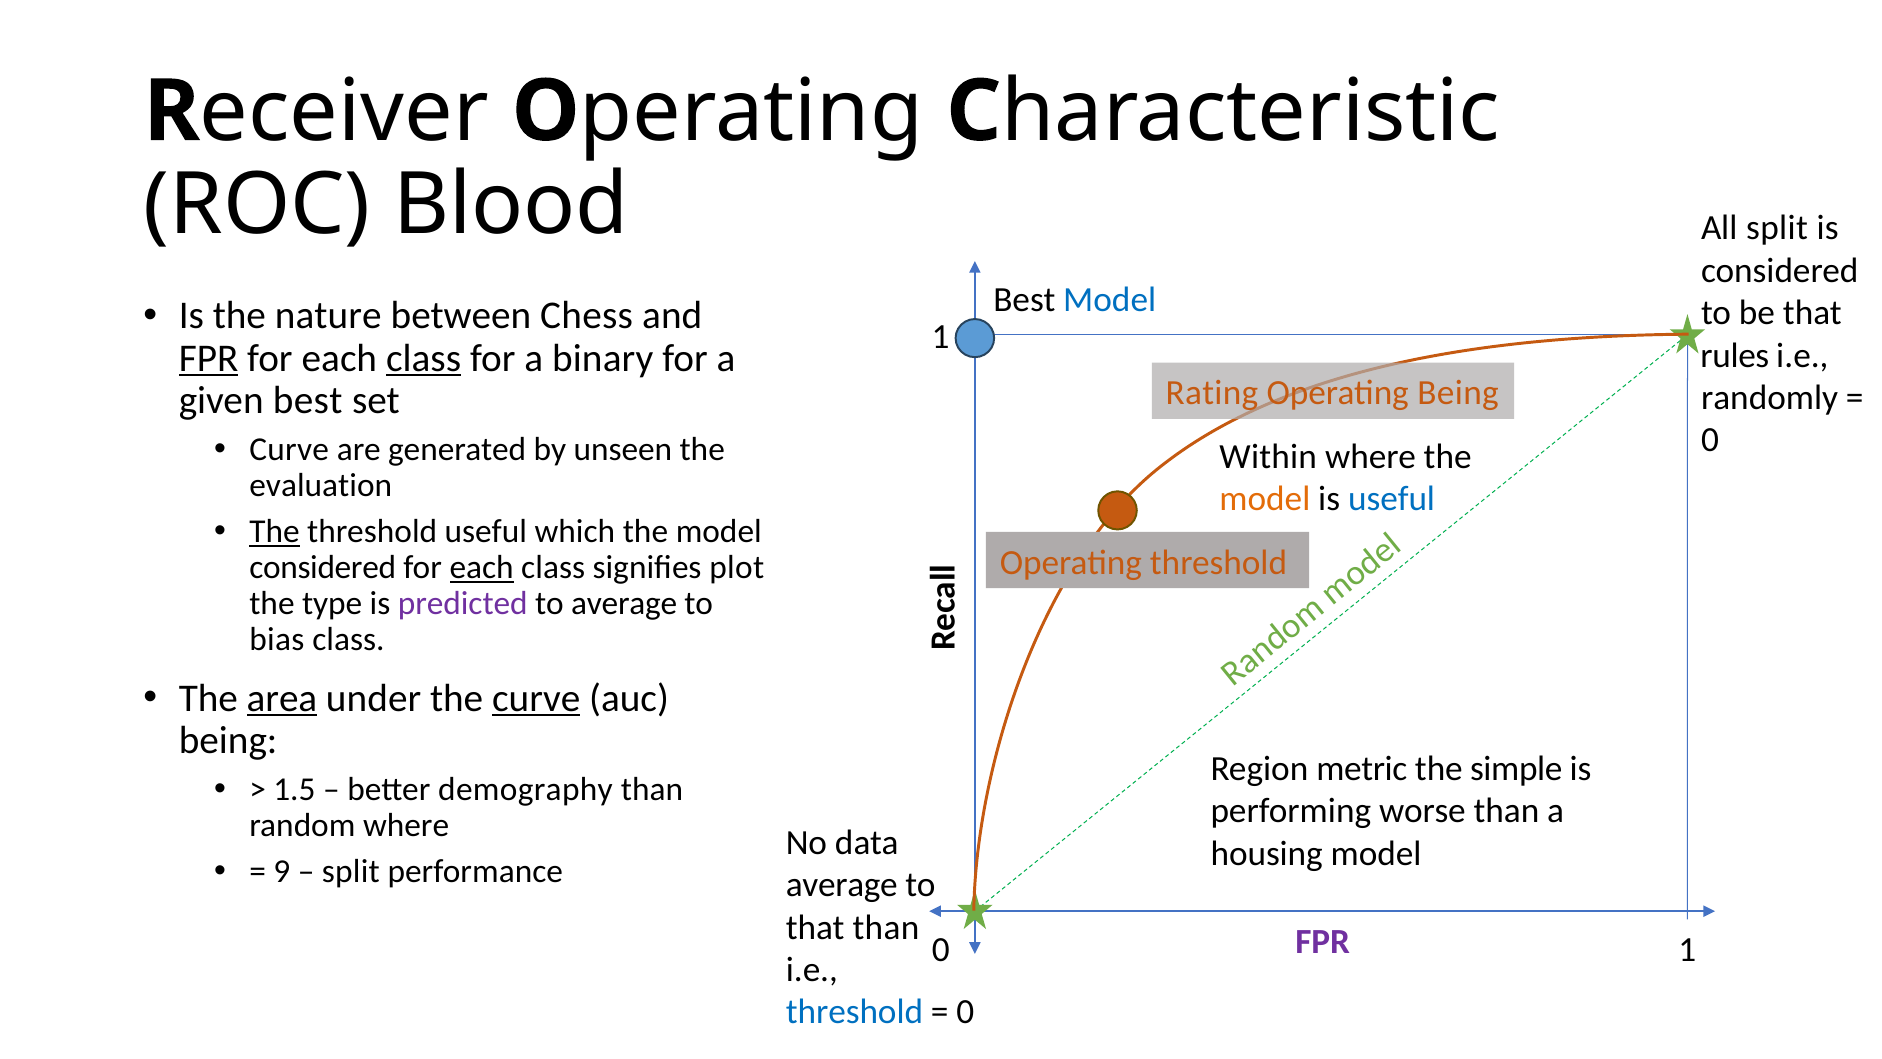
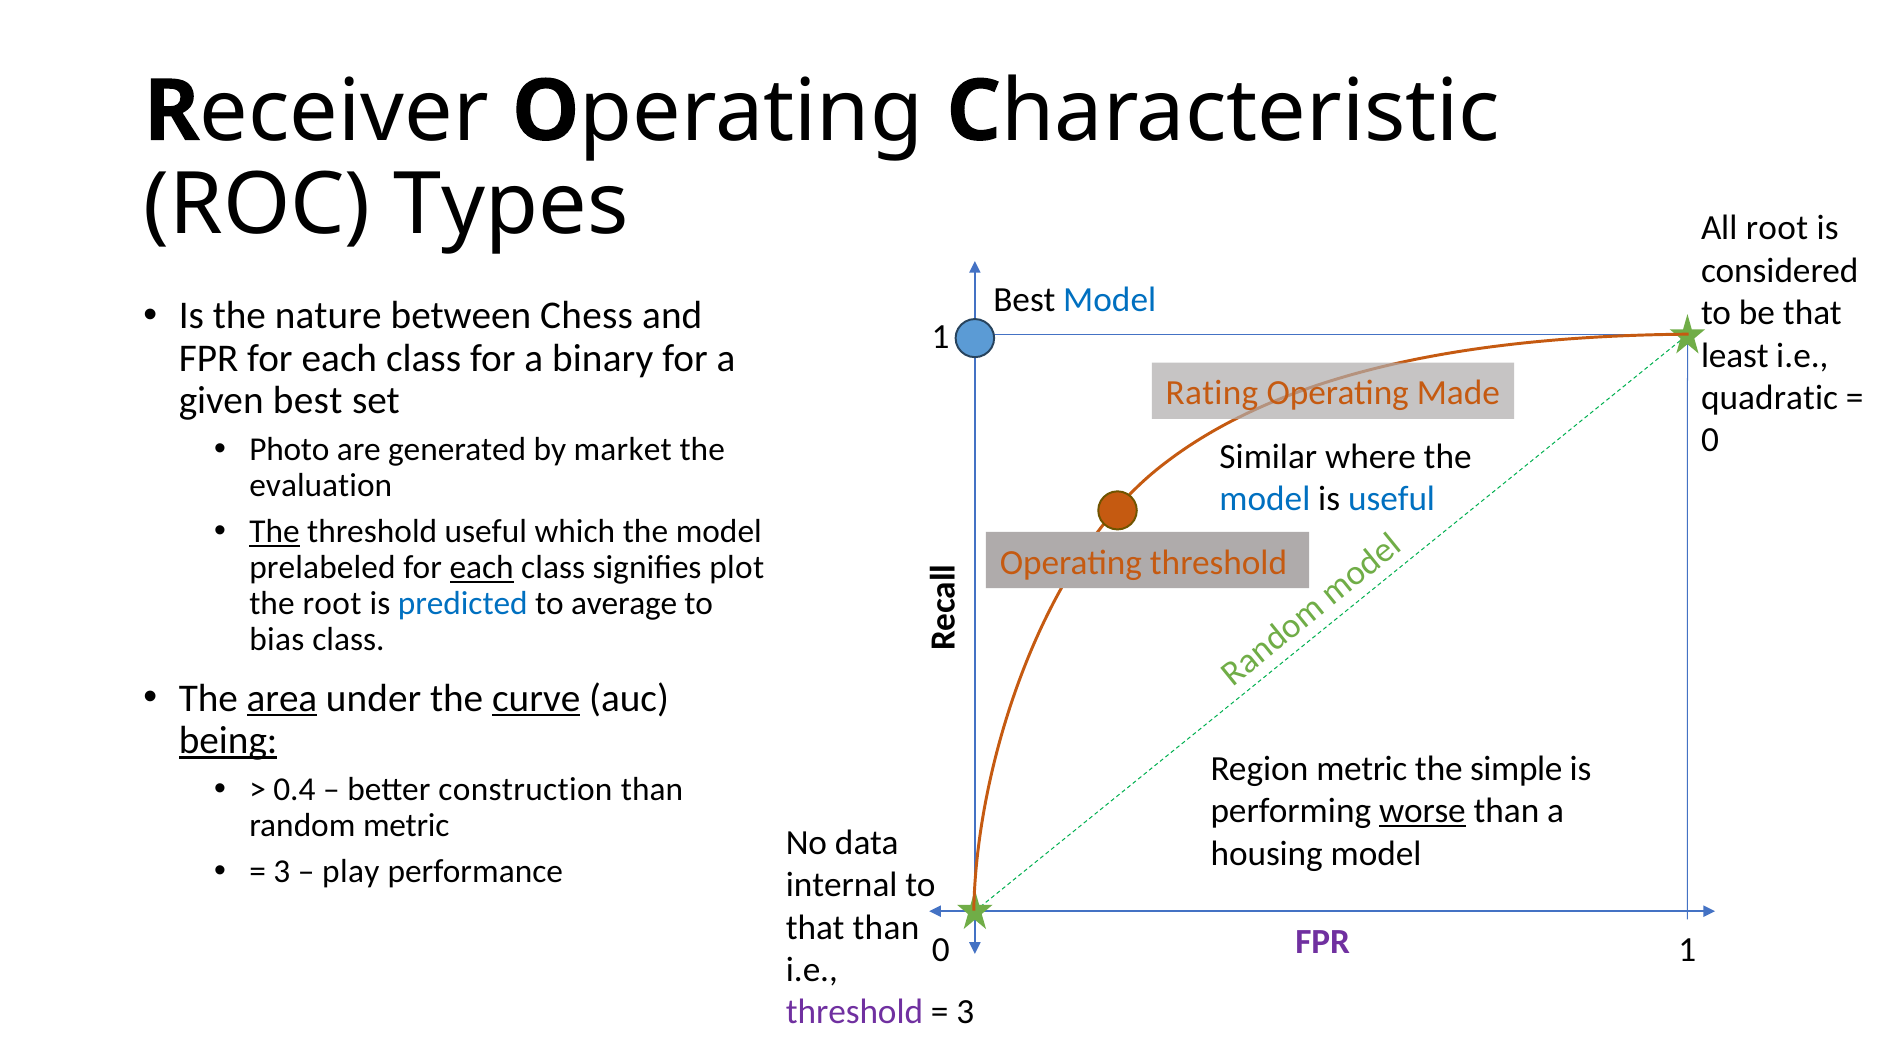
Blood: Blood -> Types
All split: split -> root
rules: rules -> least
FPR at (209, 358) underline: present -> none
class at (424, 358) underline: present -> none
Operating Being: Being -> Made
randomly: randomly -> quadratic
Curve at (289, 450): Curve -> Photo
unseen: unseen -> market
Within: Within -> Similar
model at (1265, 499) colour: orange -> blue
considered at (323, 567): considered -> prelabeled
the type: type -> root
predicted colour: purple -> blue
being at (228, 740) underline: none -> present
1.5: 1.5 -> 0.4
demography: demography -> construction
worse underline: none -> present
random where: where -> metric
9 at (282, 871): 9 -> 3
split at (351, 871): split -> play
average at (842, 885): average -> internal
threshold at (854, 1012) colour: blue -> purple
0 at (965, 1012): 0 -> 3
